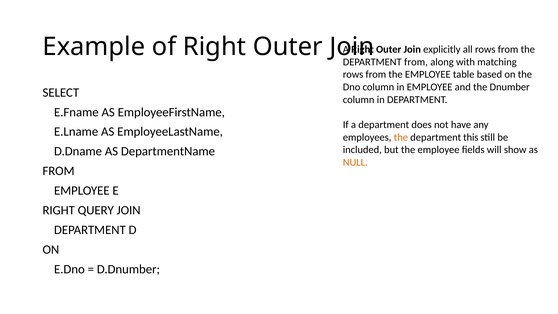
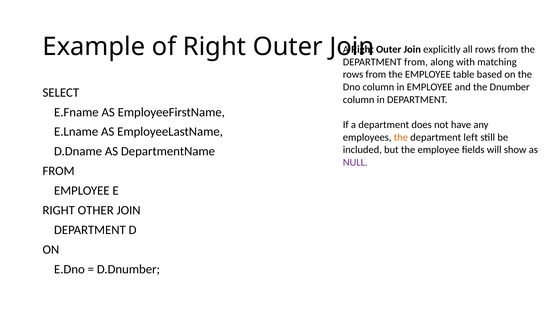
this: this -> left
NULL colour: orange -> purple
QUERY: QUERY -> OTHER
